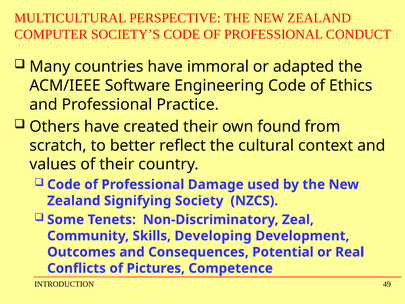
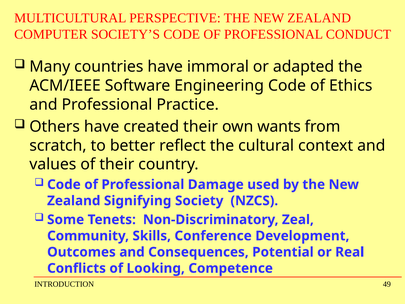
found: found -> wants
Developing: Developing -> Conference
Pictures: Pictures -> Looking
